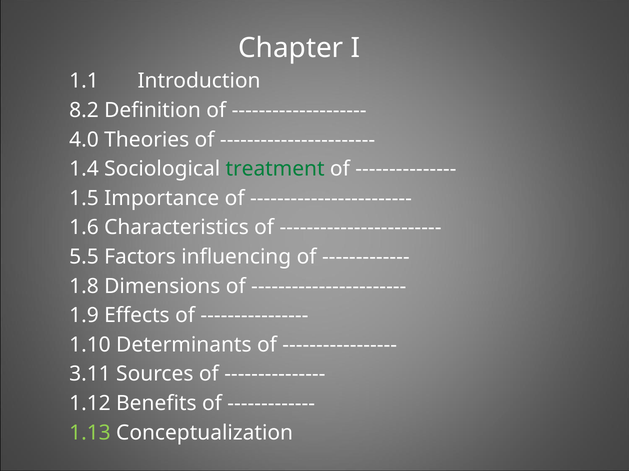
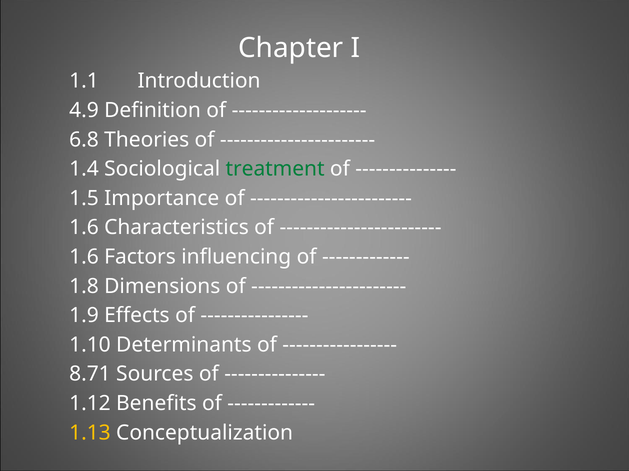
8.2: 8.2 -> 4.9
4.0: 4.0 -> 6.8
5.5 at (84, 257): 5.5 -> 1.6
3.11: 3.11 -> 8.71
1.13 colour: light green -> yellow
